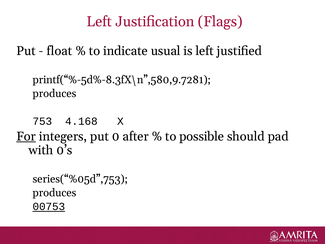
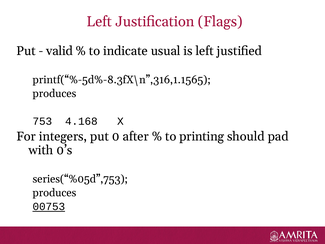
float: float -> valid
printf(“%-5d%-8.3fX\n”,580,9.7281: printf(“%-5d%-8.3fX\n”,580,9.7281 -> printf(“%-5d%-8.3fX\n”,316,1.1565
For underline: present -> none
possible: possible -> printing
